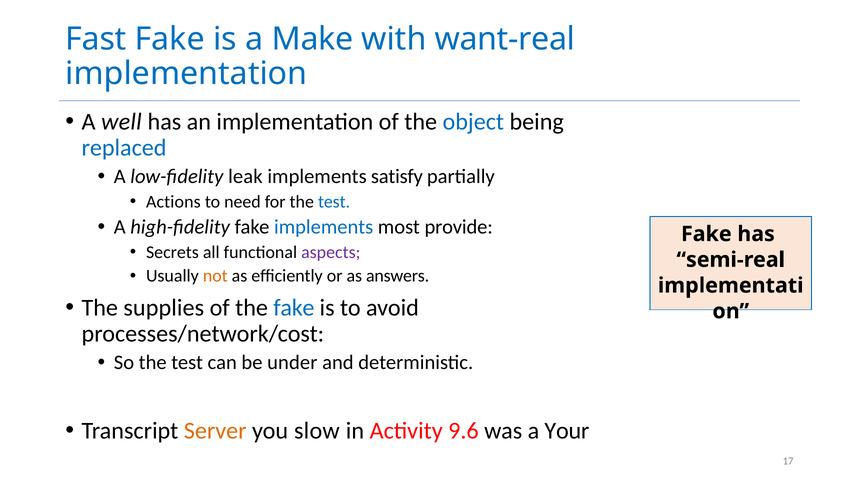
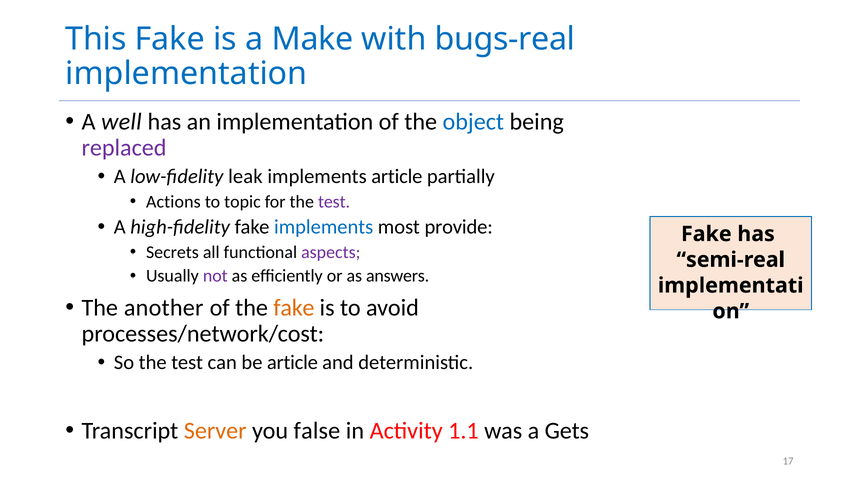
Fast: Fast -> This
want-real: want-real -> bugs-real
replaced colour: blue -> purple
implements satisfy: satisfy -> article
need: need -> topic
test at (334, 202) colour: blue -> purple
not colour: orange -> purple
supplies: supplies -> another
fake at (294, 308) colour: blue -> orange
be under: under -> article
slow: slow -> false
9.6: 9.6 -> 1.1
Your: Your -> Gets
